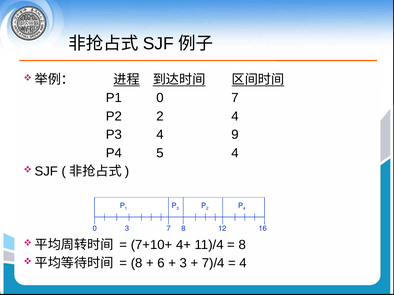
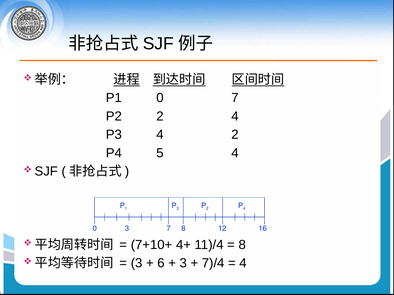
4 9: 9 -> 2
8 at (137, 264): 8 -> 3
